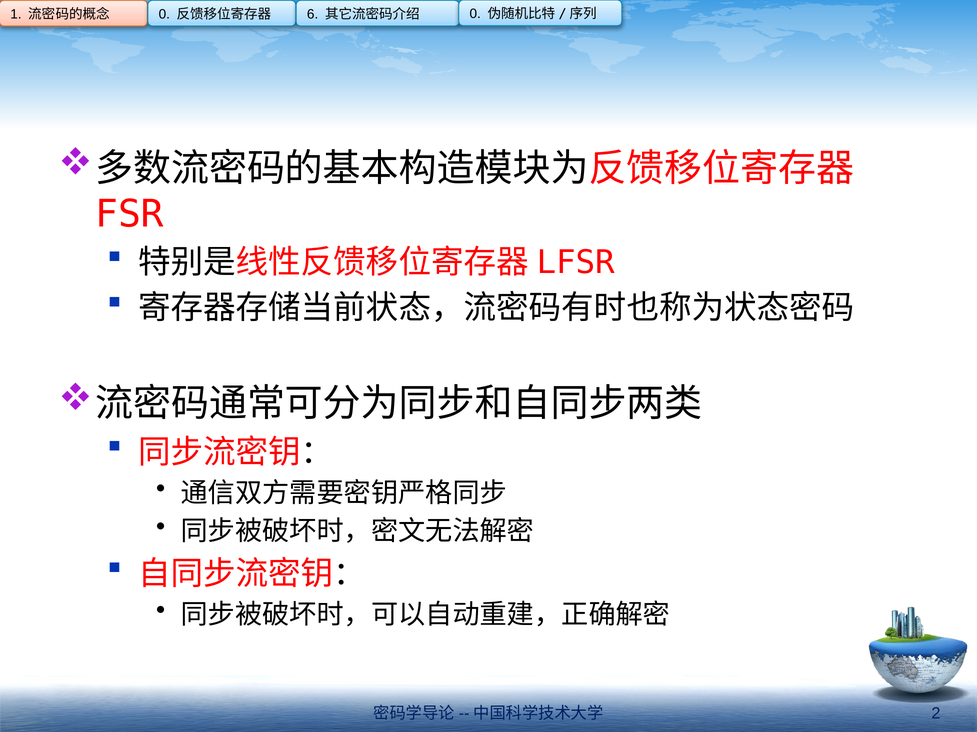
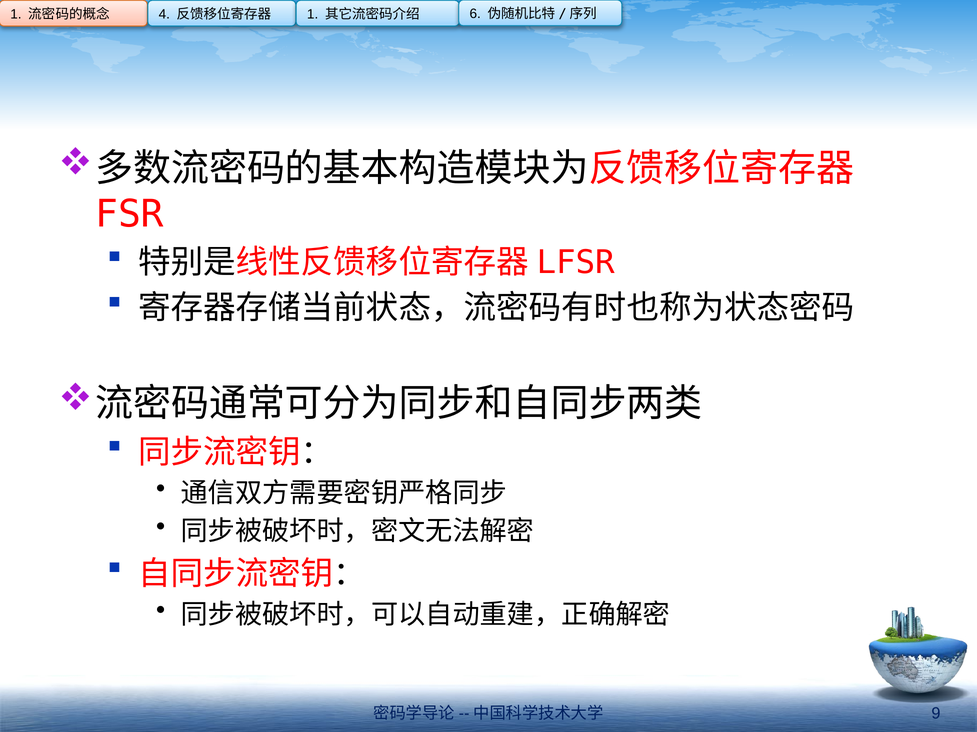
0 at (164, 14): 0 -> 4
6 at (313, 14): 6 -> 1
0 at (475, 14): 0 -> 6
2: 2 -> 9
